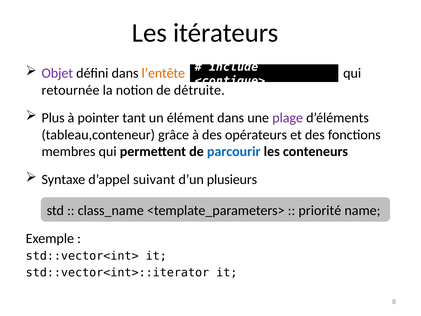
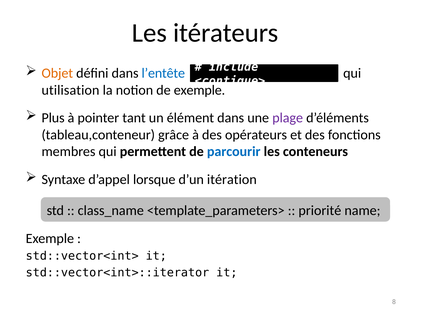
Objet colour: purple -> orange
l’entête colour: orange -> blue
retournée: retournée -> utilisation
de détruite: détruite -> exemple
suivant: suivant -> lorsque
plusieurs: plusieurs -> itération
